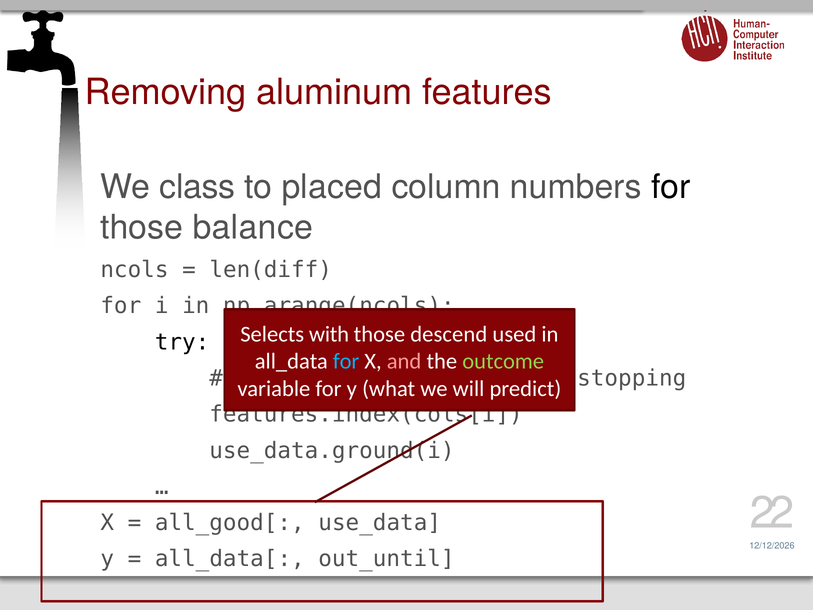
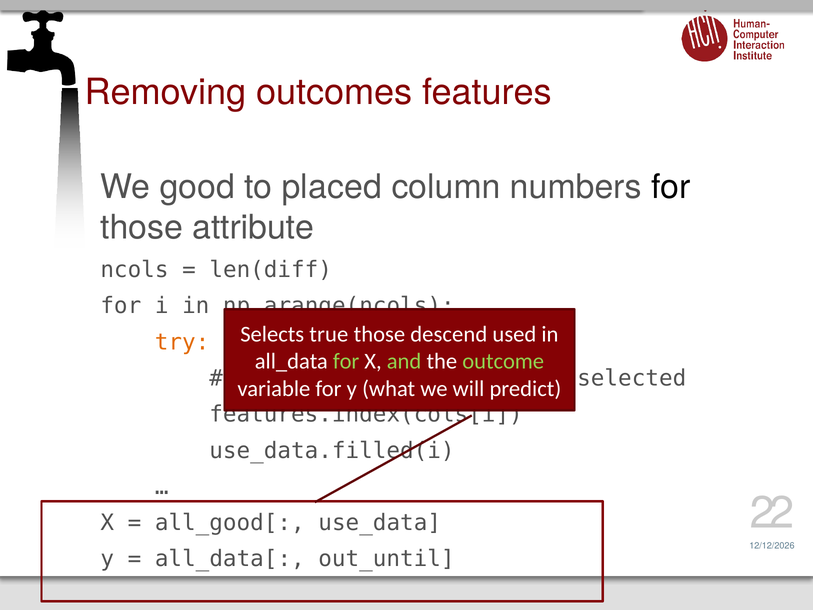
aluminum: aluminum -> outcomes
class: class -> good
balance: balance -> attribute
with: with -> true
try colour: black -> orange
for at (346, 361) colour: light blue -> light green
and colour: pink -> light green
stopping: stopping -> selected
use_data.ground(i: use_data.ground(i -> use_data.filled(i
